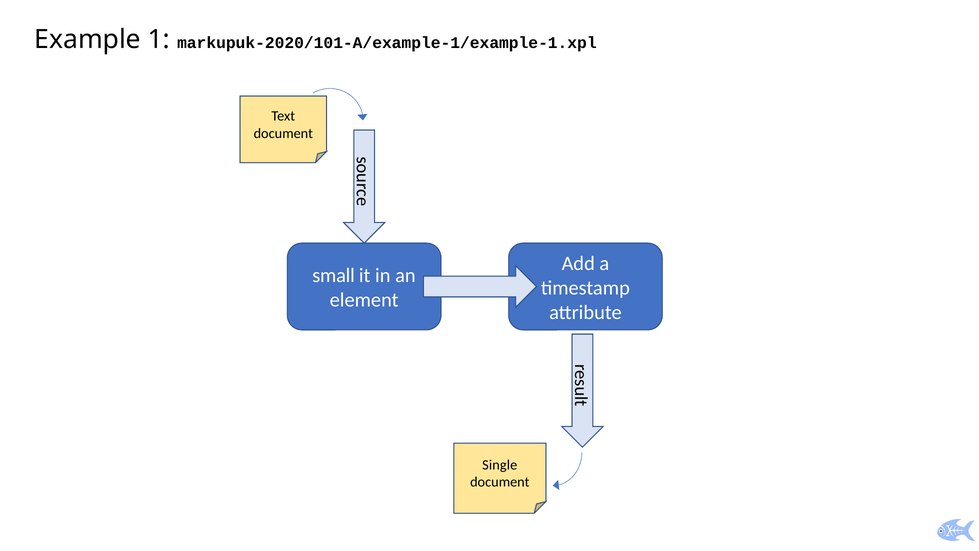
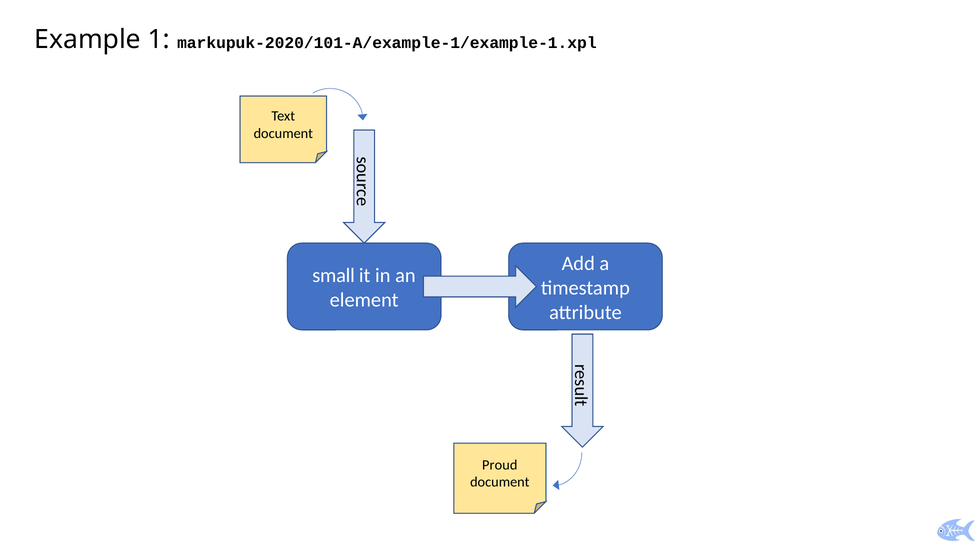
Single: Single -> Proud
